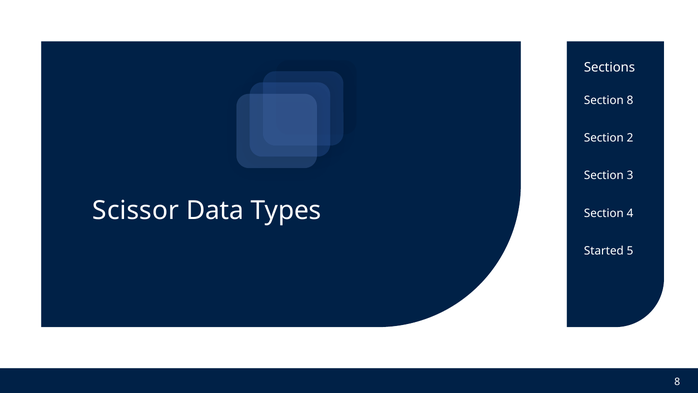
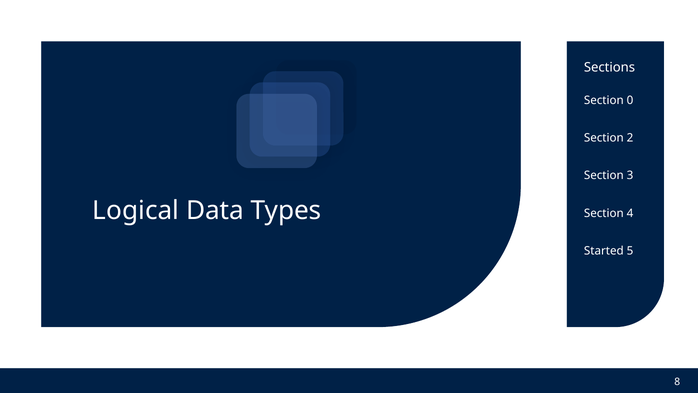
Section 8: 8 -> 0
Scissor: Scissor -> Logical
